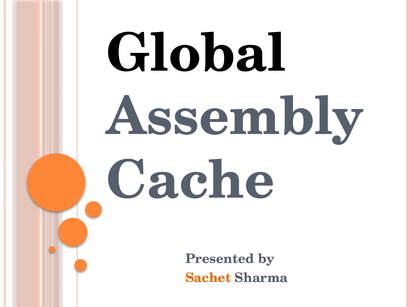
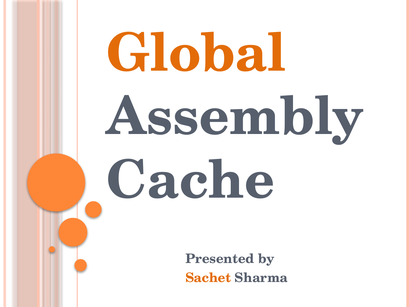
Global colour: black -> orange
